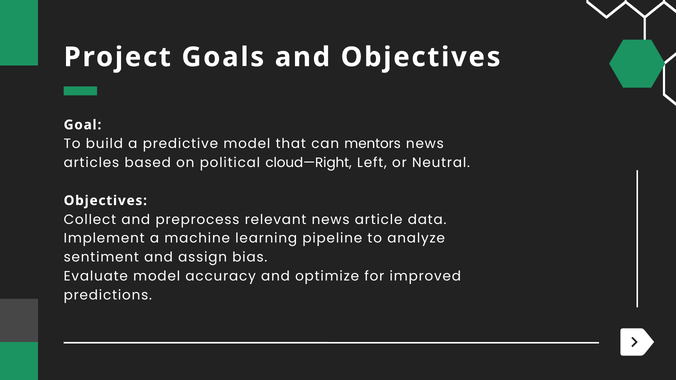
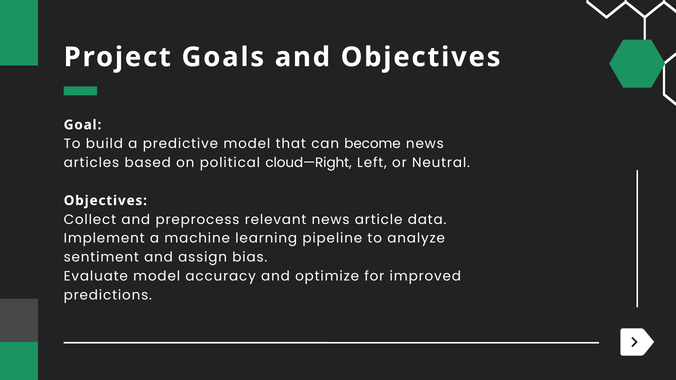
mentors: mentors -> become
